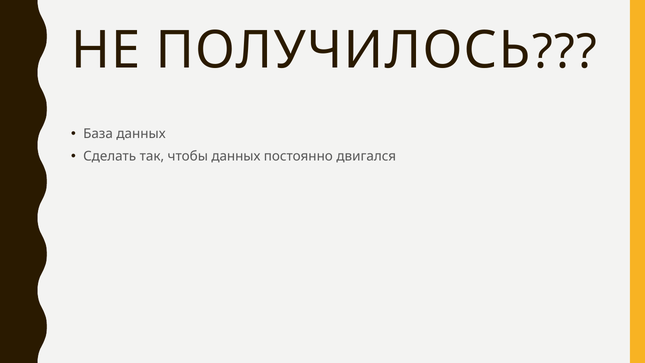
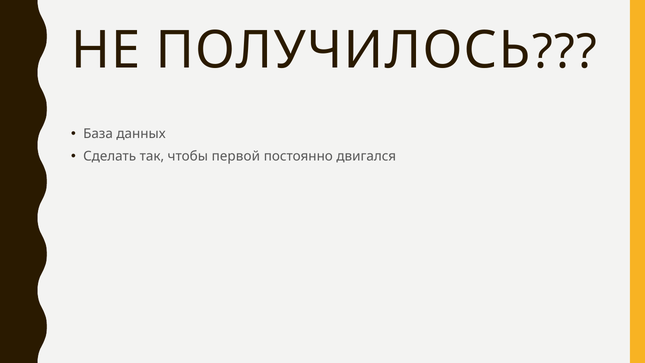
чтобы данных: данных -> первой
